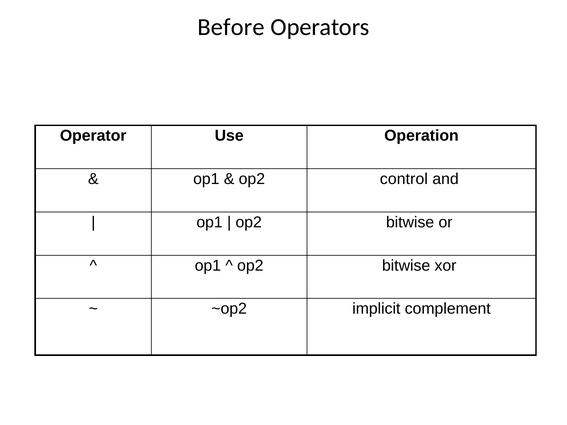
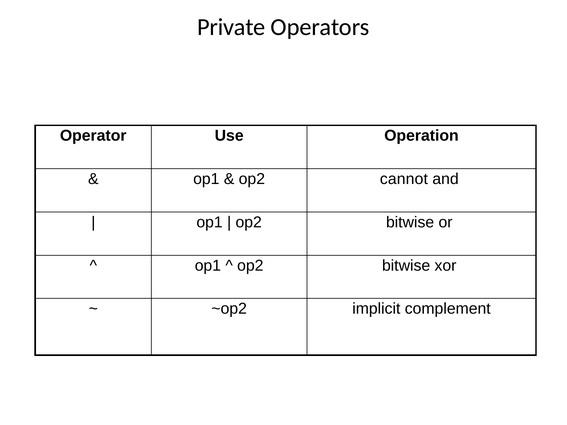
Before: Before -> Private
control: control -> cannot
